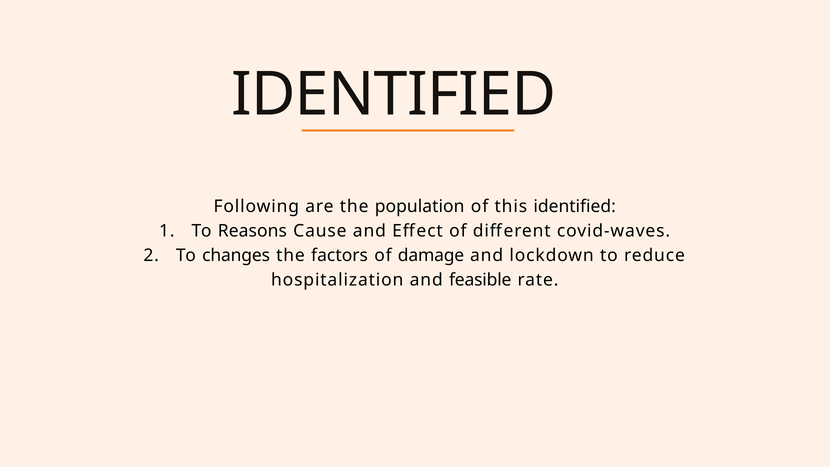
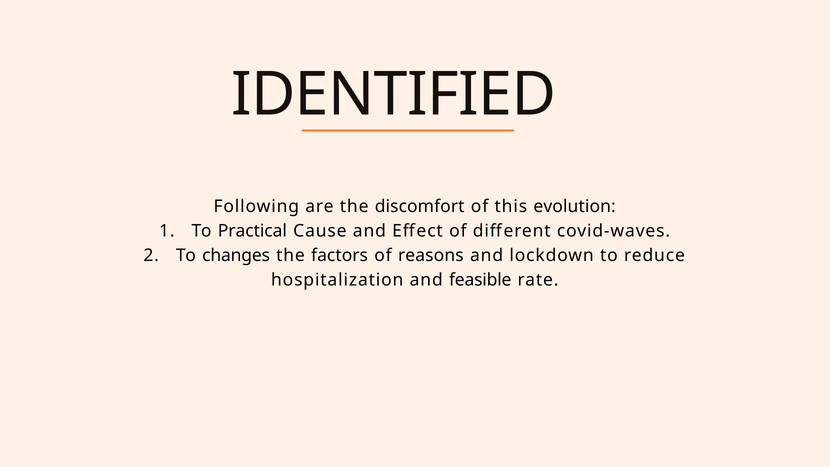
population: population -> discomfort
this identified: identified -> evolution
Reasons: Reasons -> Practical
damage: damage -> reasons
